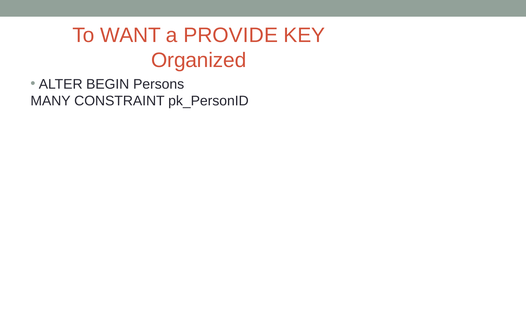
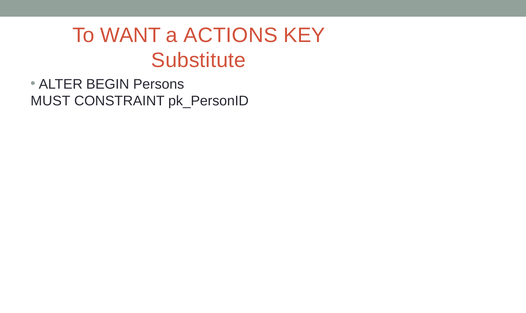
PROVIDE: PROVIDE -> ACTIONS
Organized: Organized -> Substitute
MANY: MANY -> MUST
